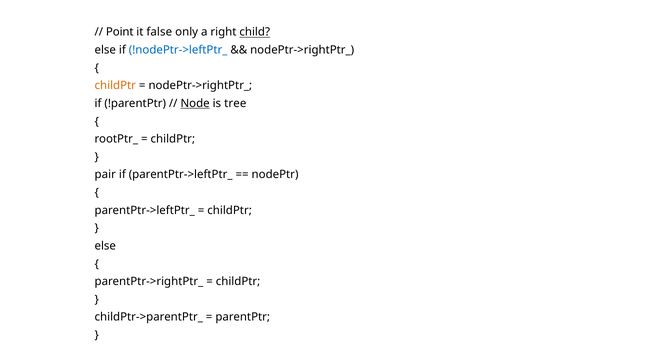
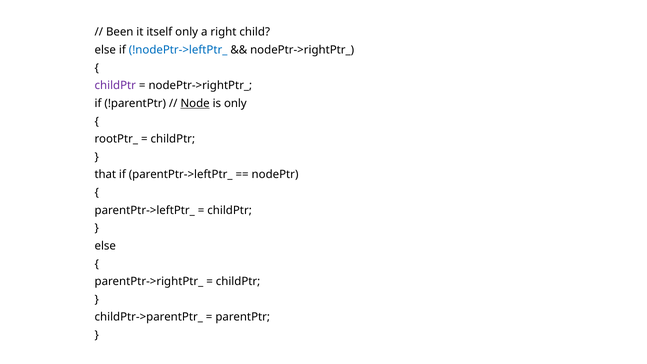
Point: Point -> Been
false: false -> itself
child underline: present -> none
childPtr at (115, 86) colour: orange -> purple
is tree: tree -> only
pair: pair -> that
